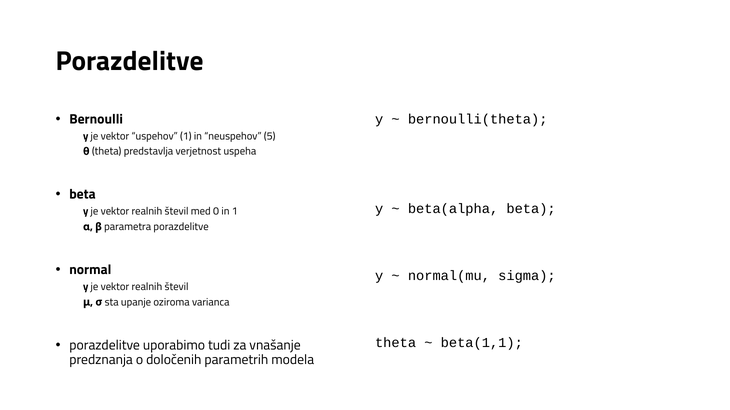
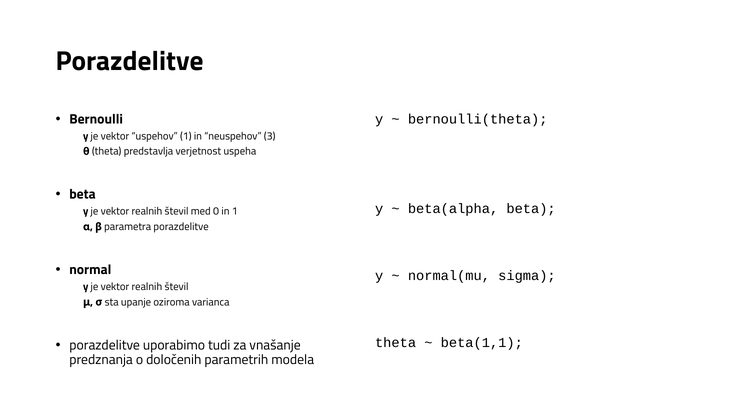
5: 5 -> 3
